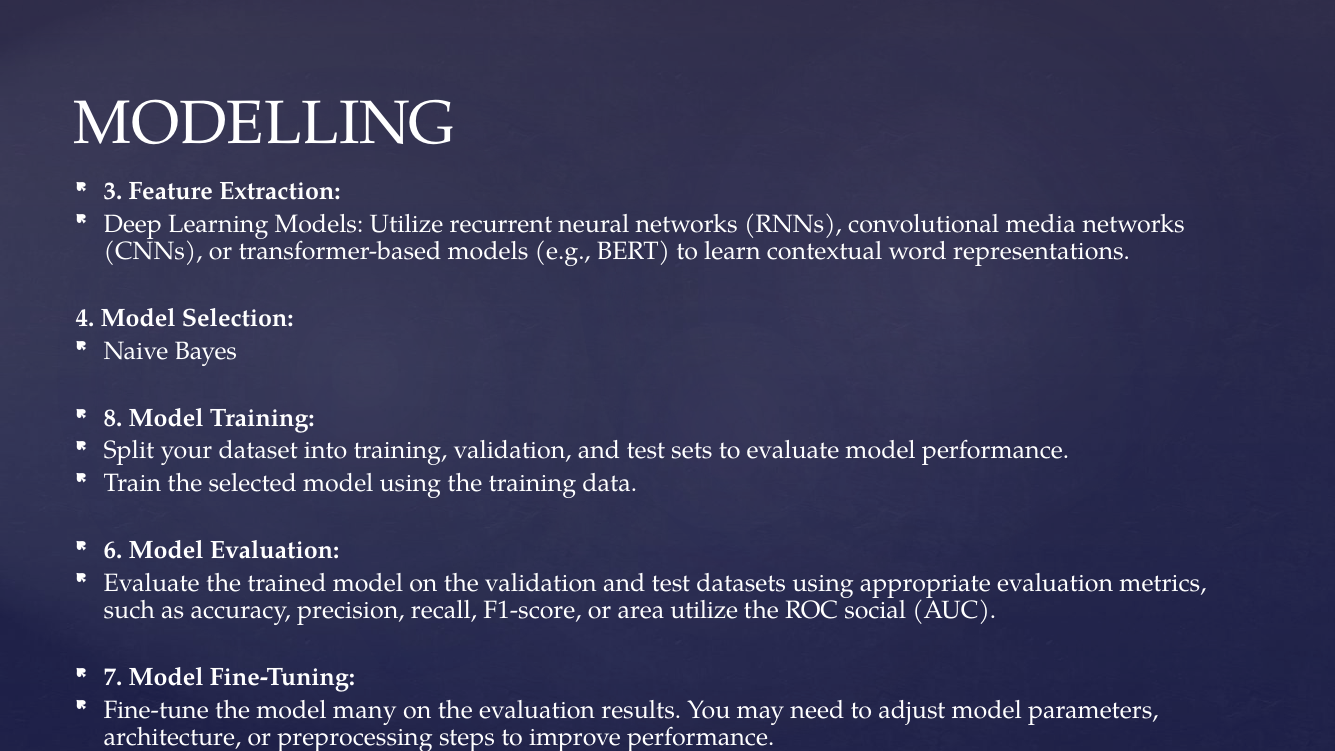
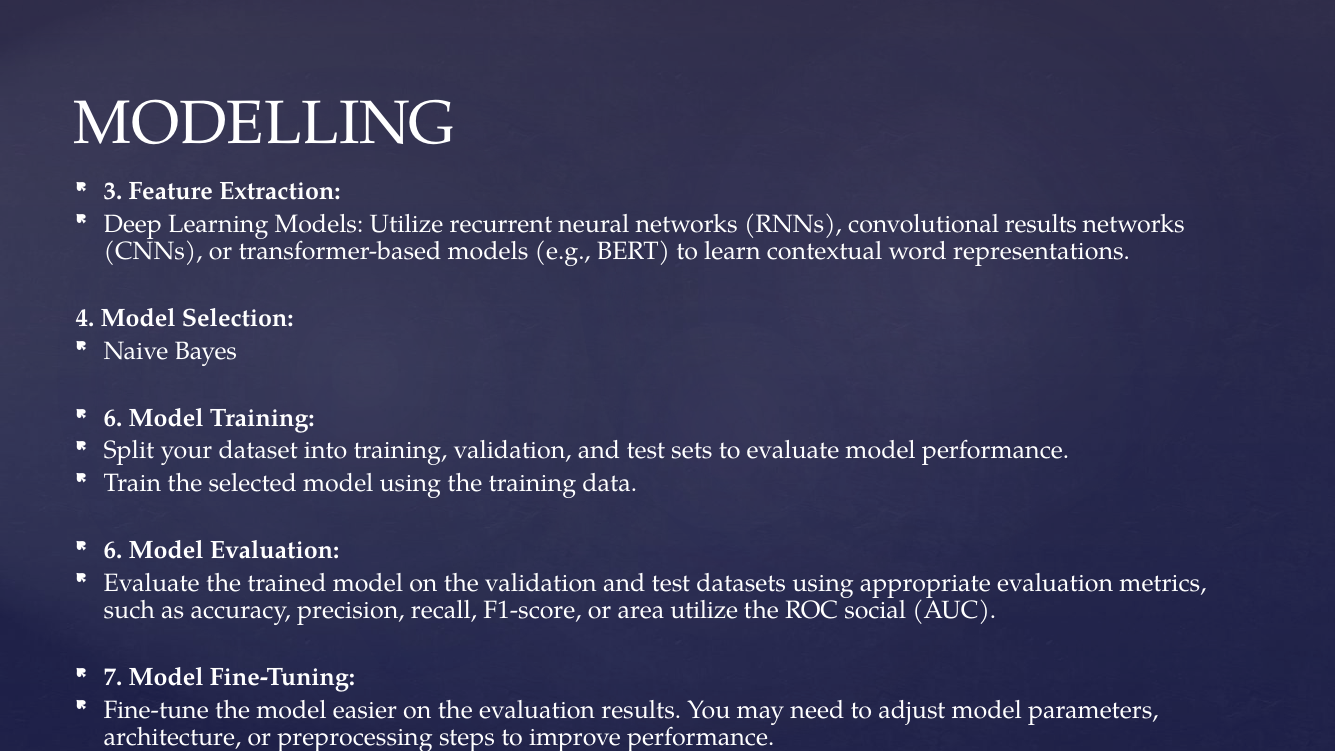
convolutional media: media -> results
8 at (113, 418): 8 -> 6
many: many -> easier
